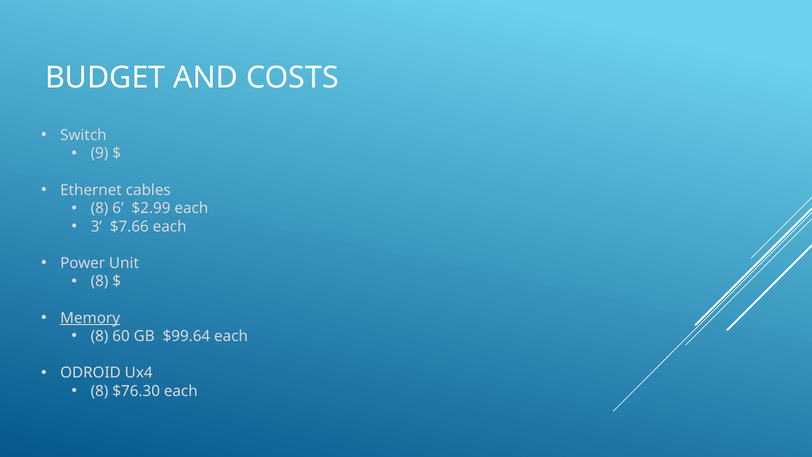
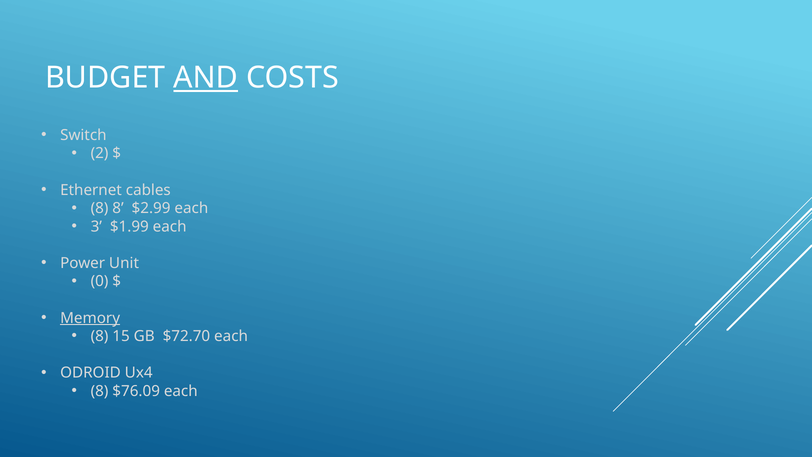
AND underline: none -> present
9: 9 -> 2
8 6: 6 -> 8
$7.66: $7.66 -> $1.99
8 at (100, 281): 8 -> 0
60: 60 -> 15
$99.64: $99.64 -> $72.70
$76.30: $76.30 -> $76.09
